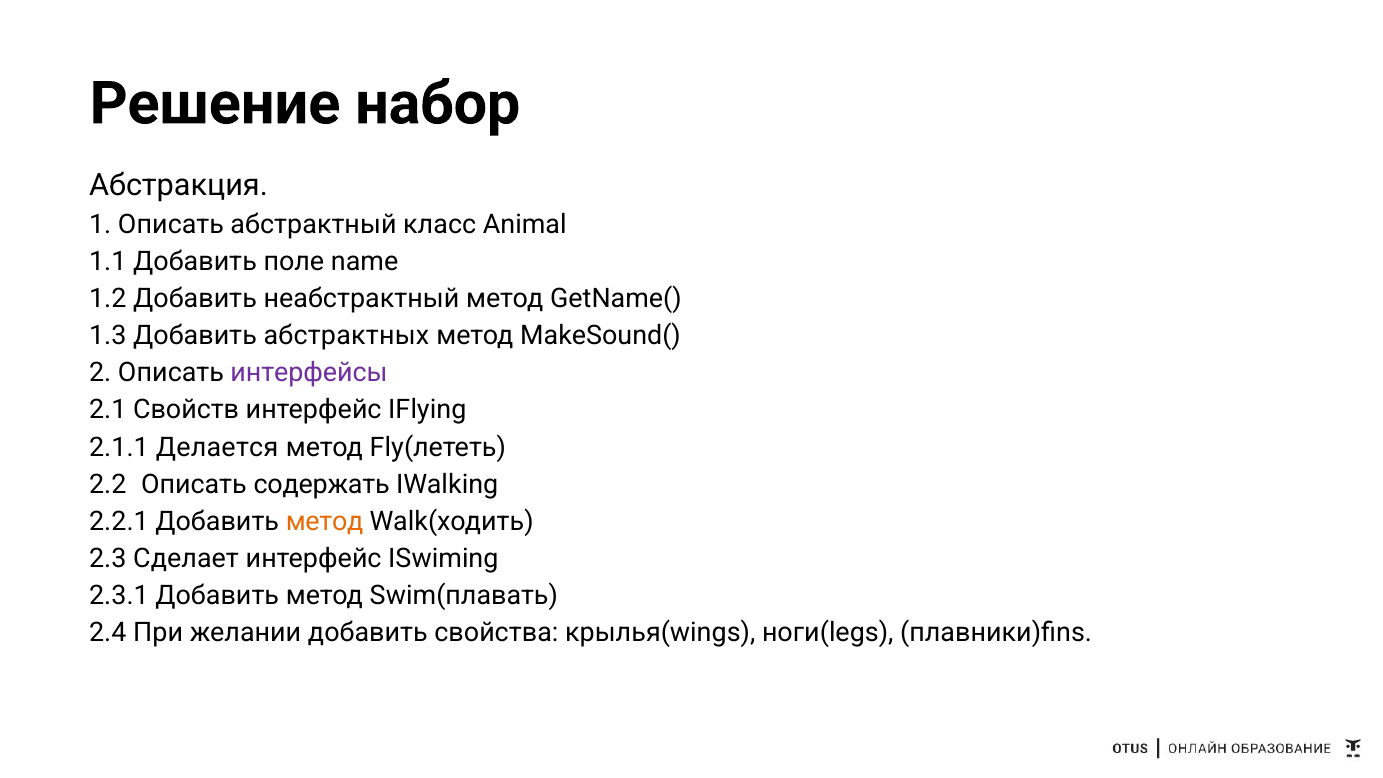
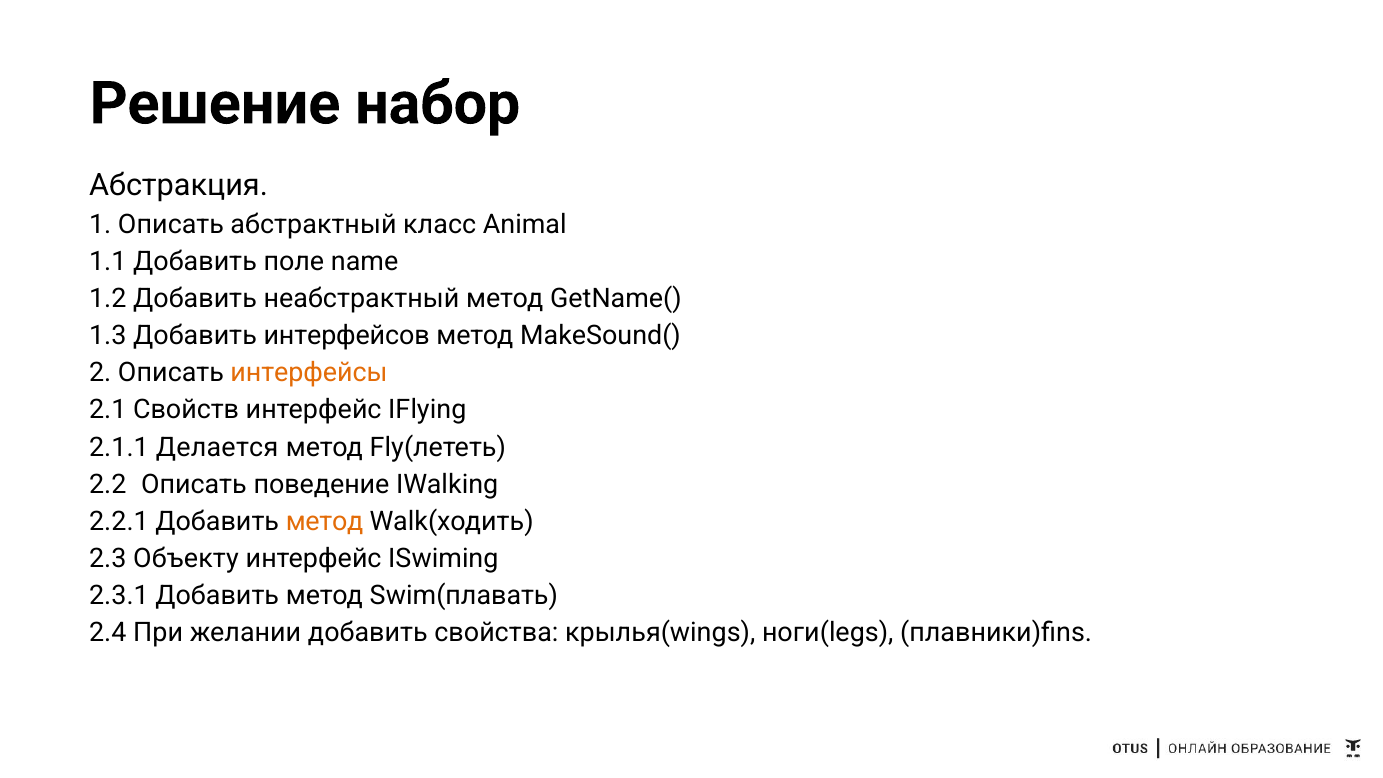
абстрактных: абстрактных -> интерфейсов
интерфейсы colour: purple -> orange
содержать: содержать -> поведение
Сделает: Сделает -> Объекту
